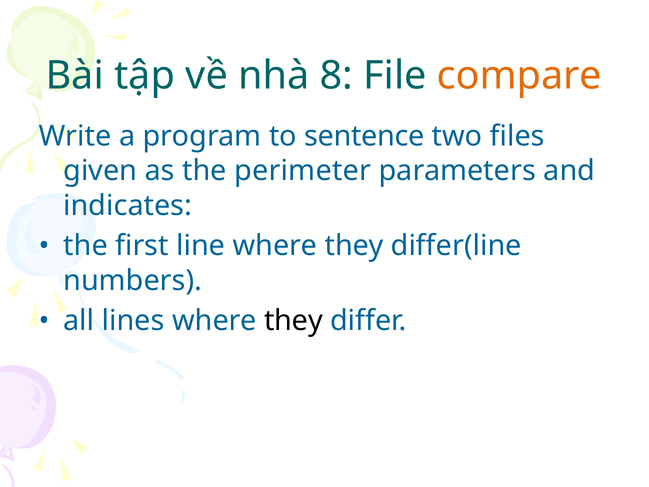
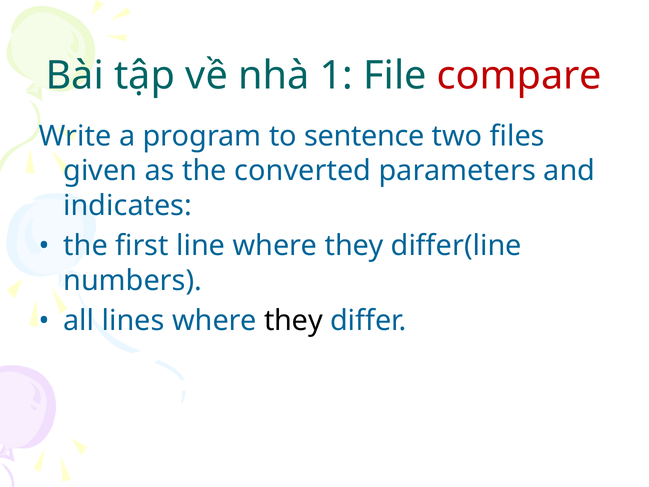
8: 8 -> 1
compare colour: orange -> red
perimeter: perimeter -> converted
